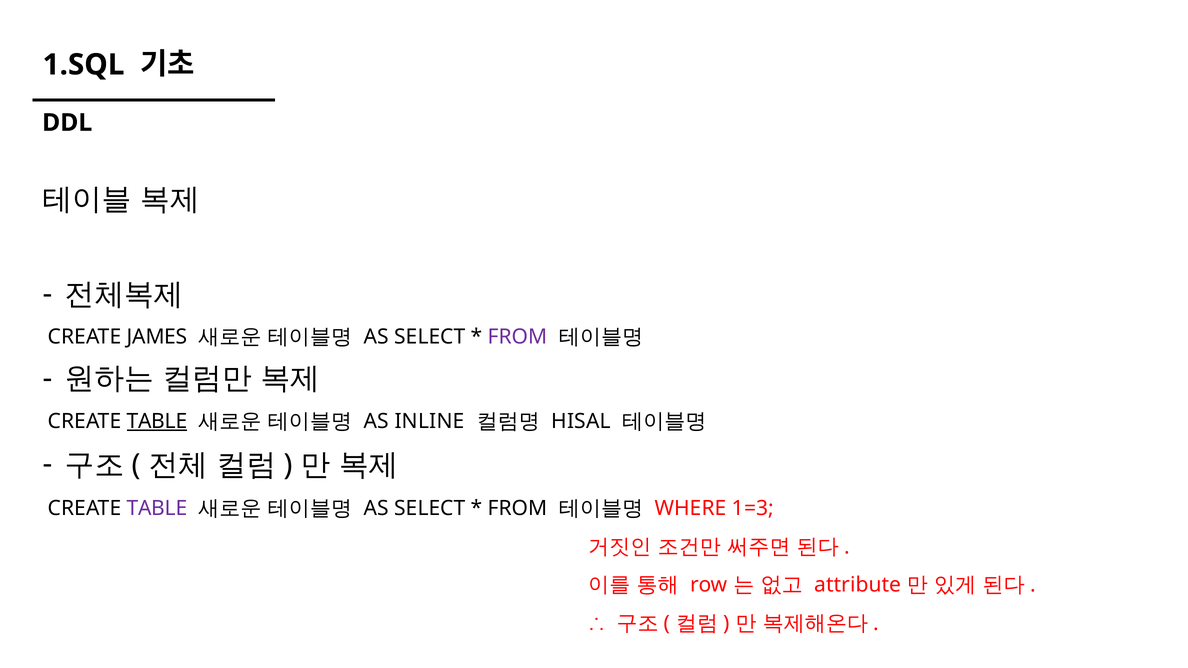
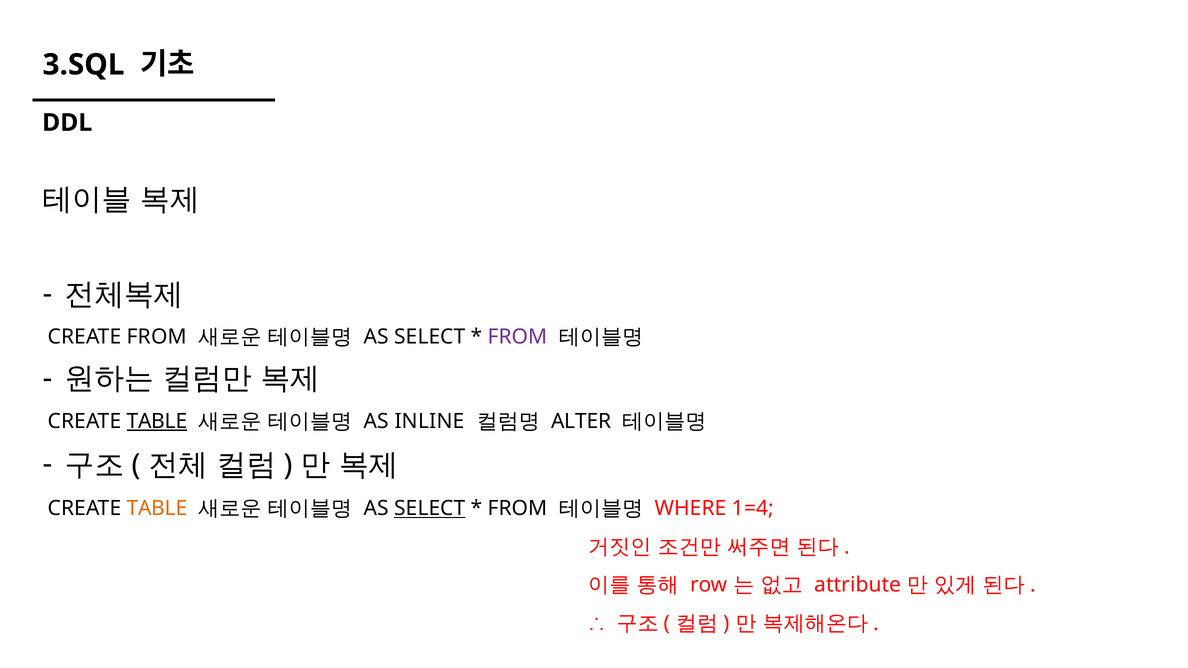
1.SQL: 1.SQL -> 3.SQL
CREATE JAMES: JAMES -> FROM
HISAL: HISAL -> ALTER
TABLE at (157, 509) colour: purple -> orange
SELECT at (430, 509) underline: none -> present
1=3: 1=3 -> 1=4
